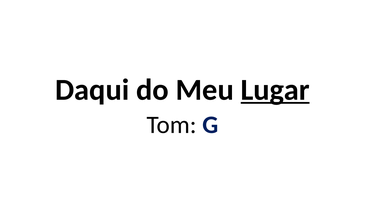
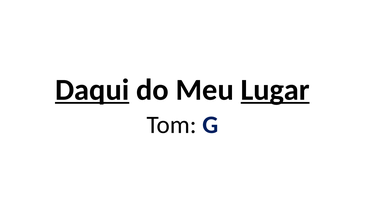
Daqui underline: none -> present
